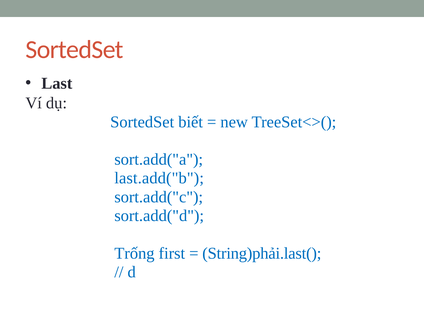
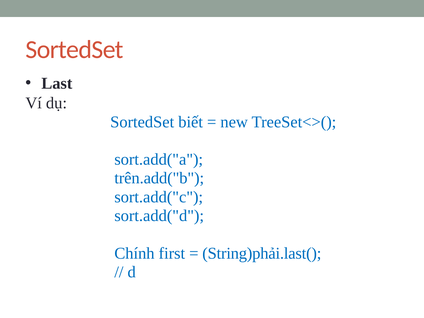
last.add("b: last.add("b -> trên.add("b
Trống: Trống -> Chính
